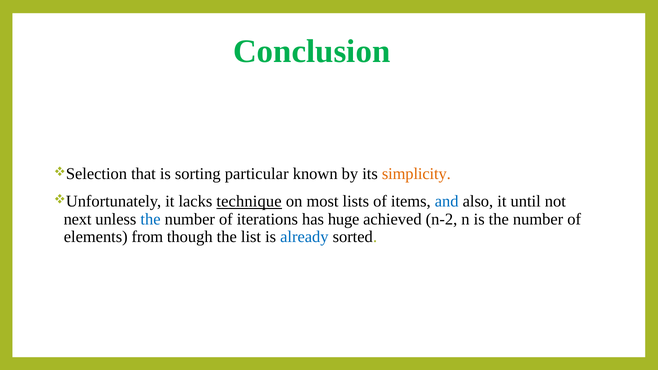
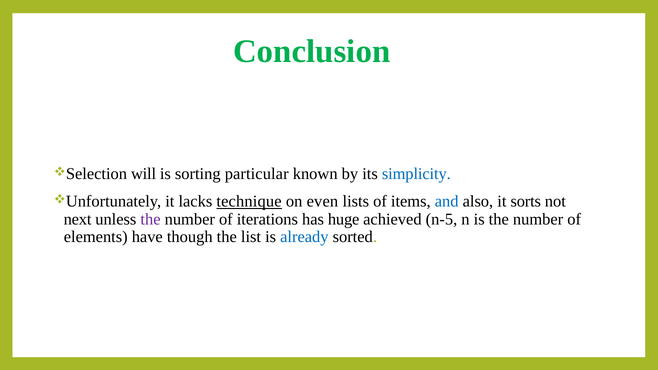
that: that -> will
simplicity colour: orange -> blue
most: most -> even
until: until -> sorts
the at (151, 219) colour: blue -> purple
n-2: n-2 -> n-5
from: from -> have
